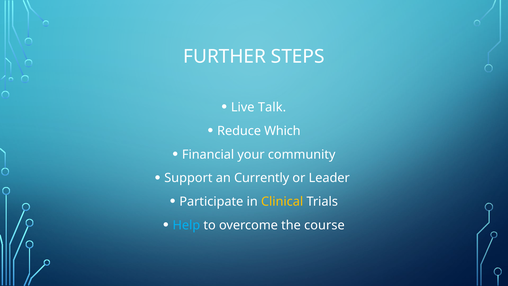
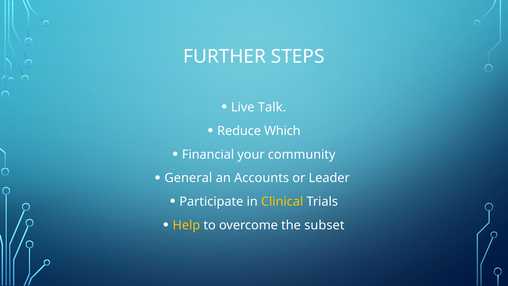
Support: Support -> General
Currently: Currently -> Accounts
Help colour: light blue -> yellow
course: course -> subset
